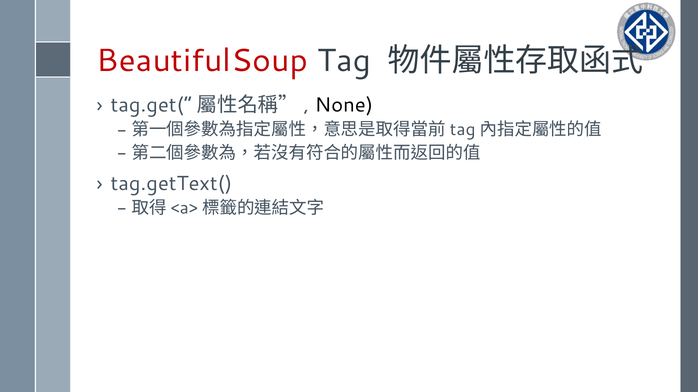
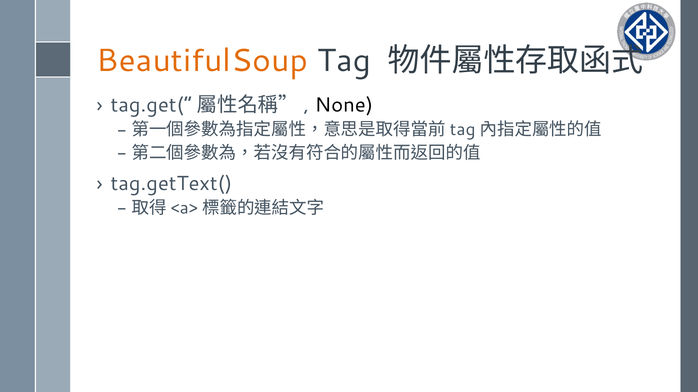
BeautifulSoup colour: red -> orange
